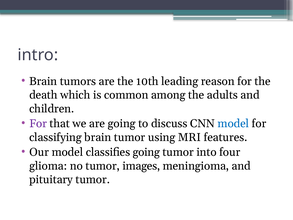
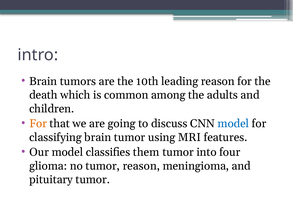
For at (38, 123) colour: purple -> orange
classifies going: going -> them
tumor images: images -> reason
